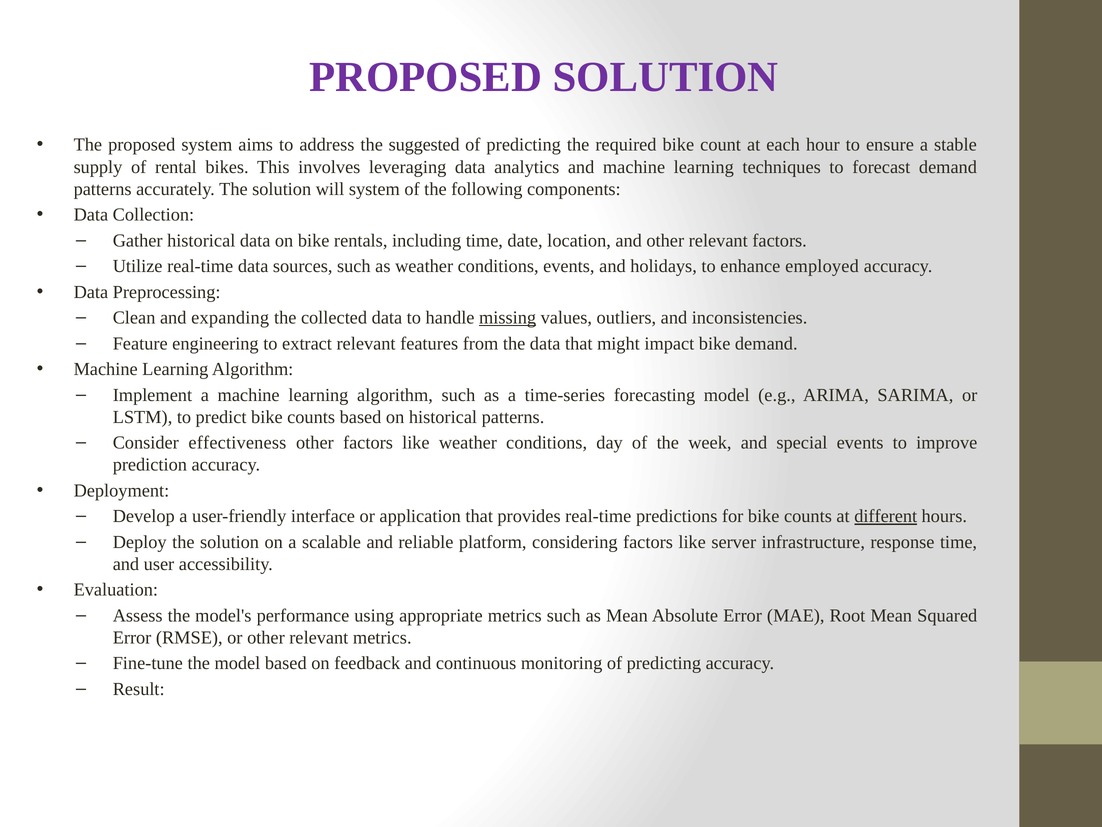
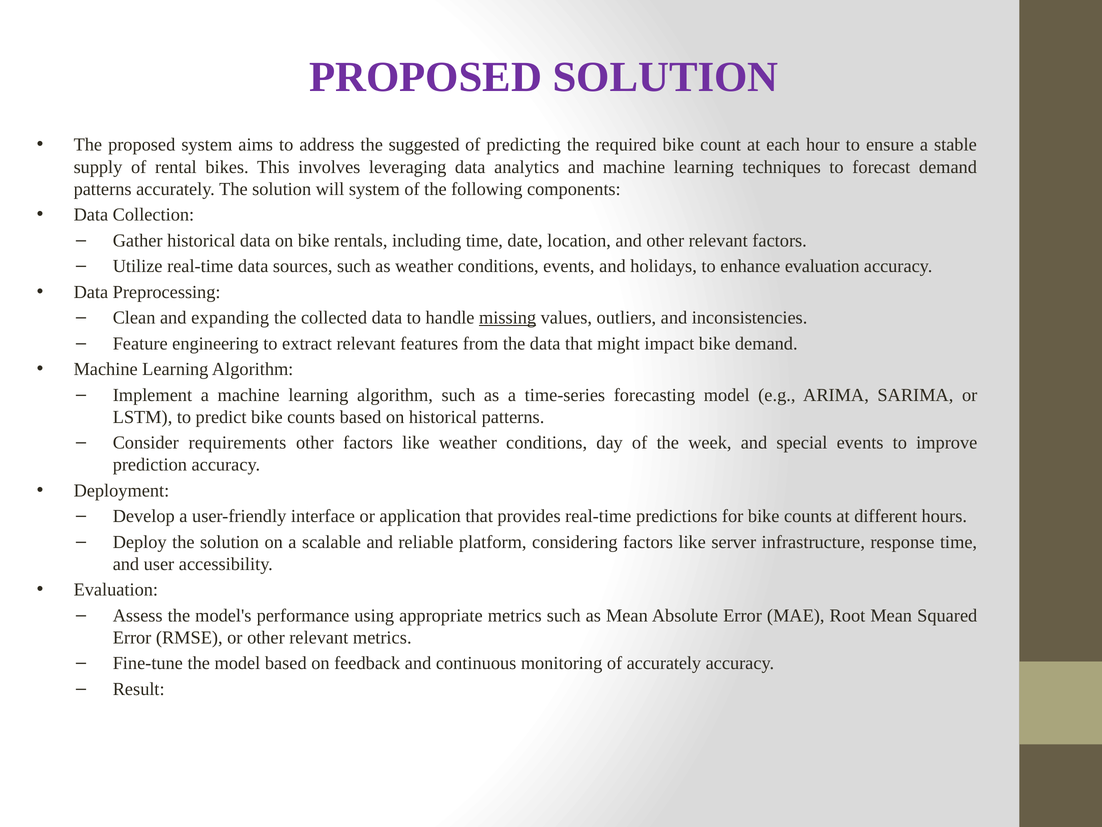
enhance employed: employed -> evaluation
effectiveness: effectiveness -> requirements
different underline: present -> none
monitoring of predicting: predicting -> accurately
